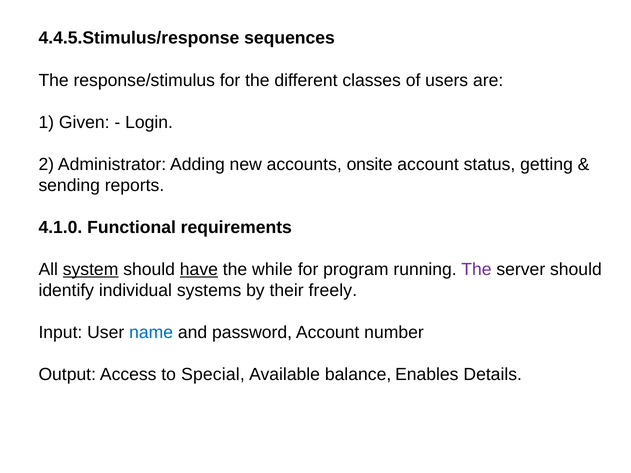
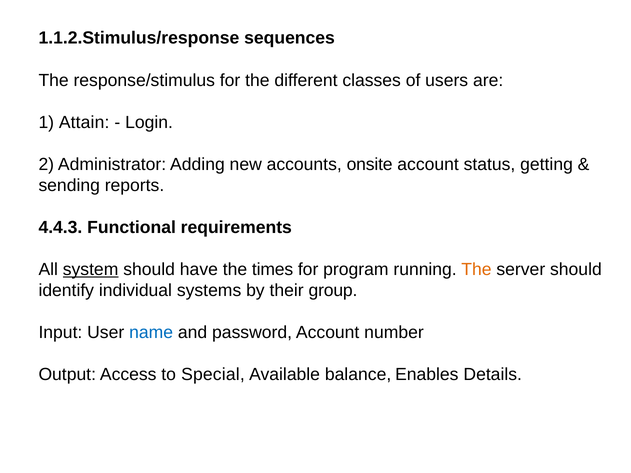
4.4.5.Stimulus/response: 4.4.5.Stimulus/response -> 1.1.2.Stimulus/response
Given: Given -> Attain
4.1.0: 4.1.0 -> 4.4.3
have underline: present -> none
while: while -> times
The at (476, 270) colour: purple -> orange
freely: freely -> group
